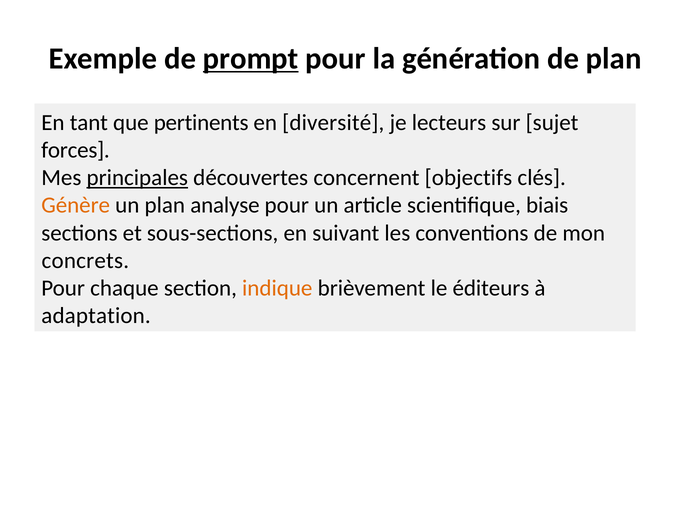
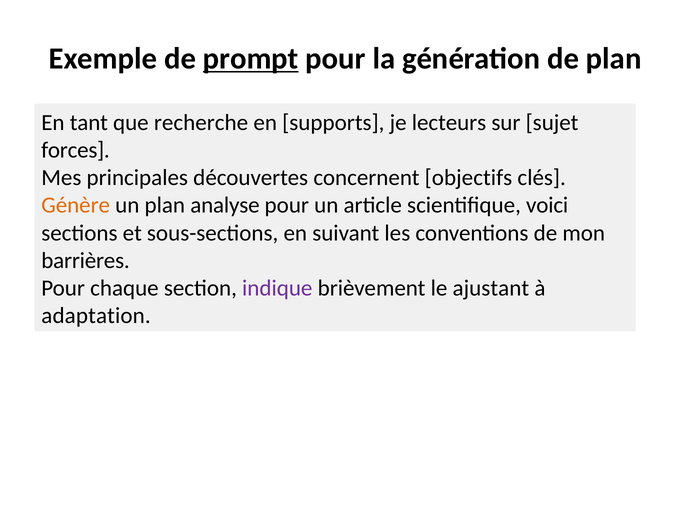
pertinents: pertinents -> recherche
diversité: diversité -> supports
principales underline: present -> none
biais: biais -> voici
concrets: concrets -> barrières
indique colour: orange -> purple
éditeurs: éditeurs -> ajustant
